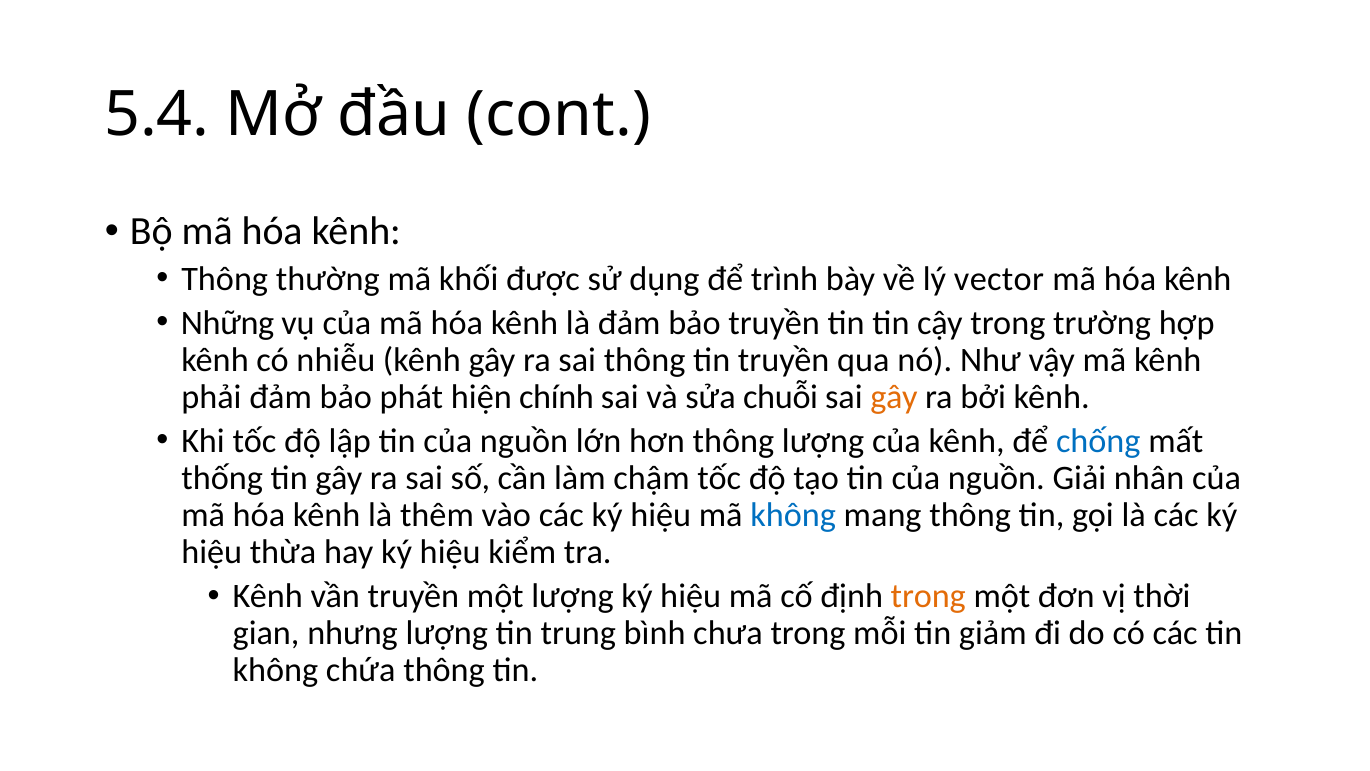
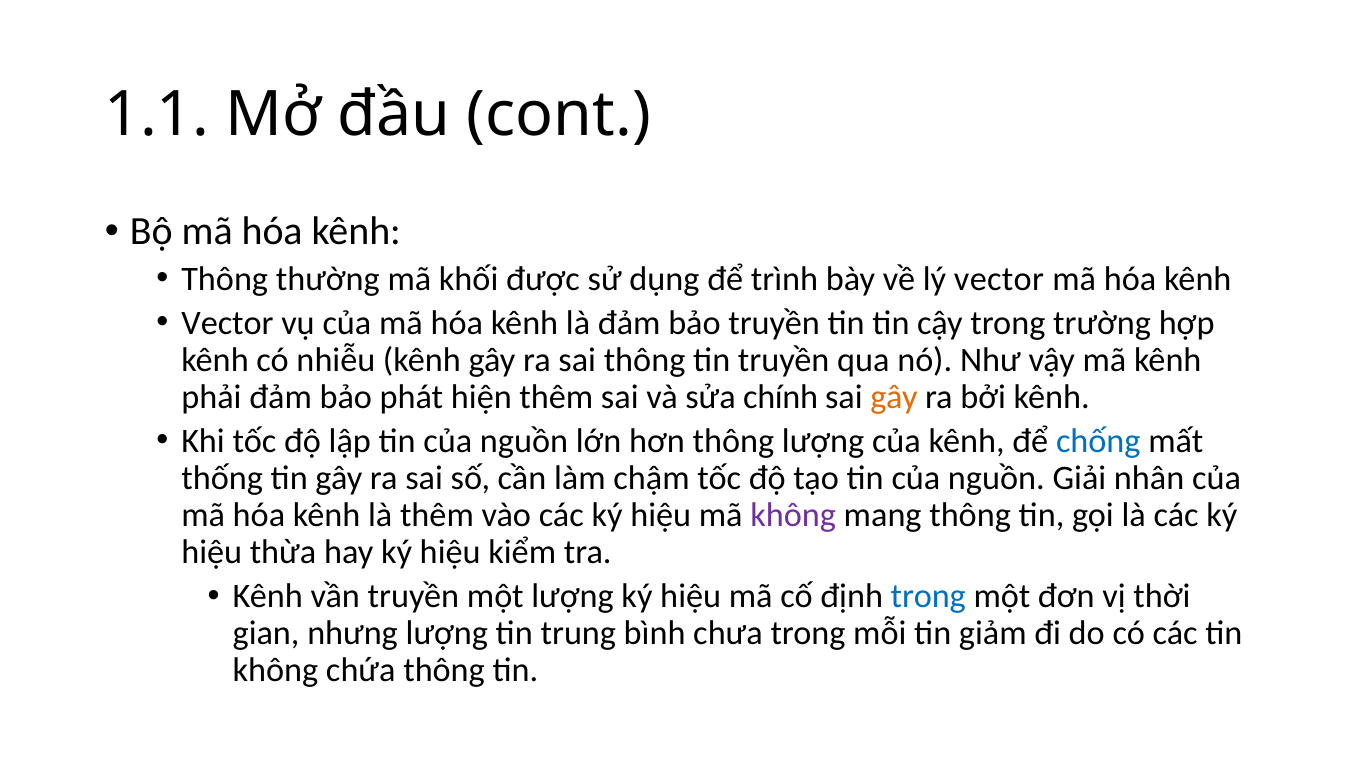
5.4: 5.4 -> 1.1
Những at (228, 323): Những -> Vector
hiện chính: chính -> thêm
chuỗi: chuỗi -> chính
không at (793, 515) colour: blue -> purple
trong at (928, 596) colour: orange -> blue
